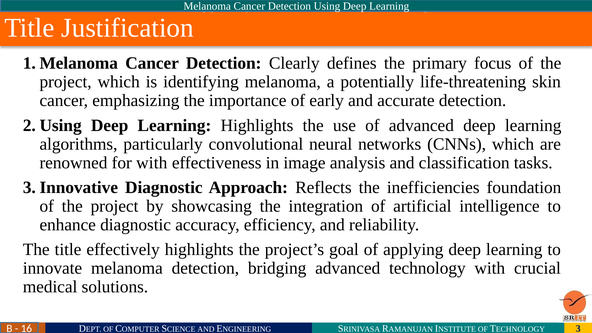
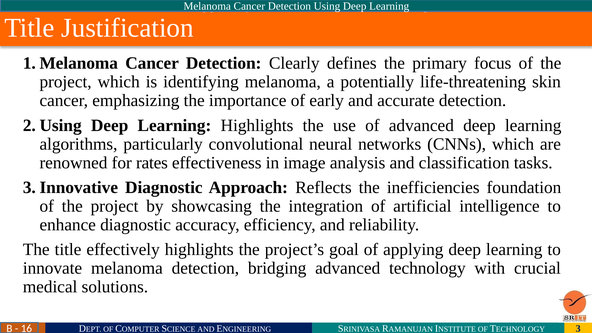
for with: with -> rates
